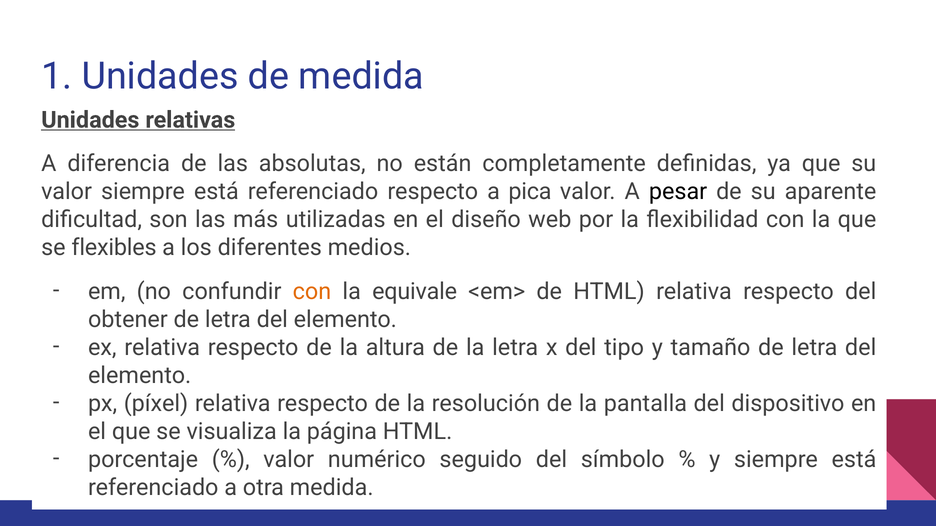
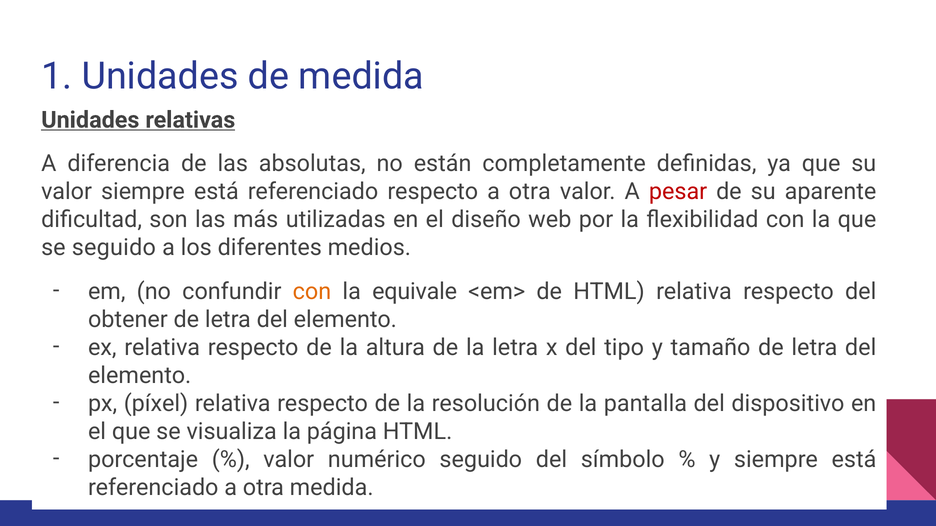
respecto a pica: pica -> otra
pesar colour: black -> red
se flexibles: flexibles -> seguido
